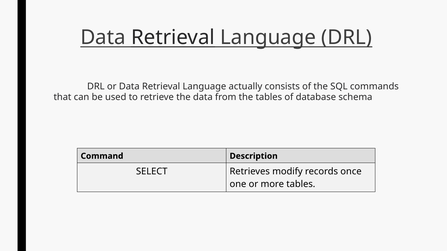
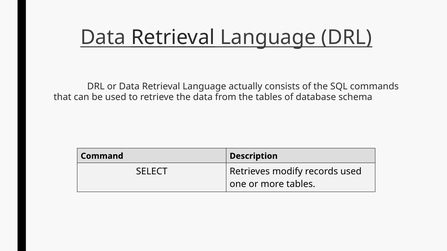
records once: once -> used
